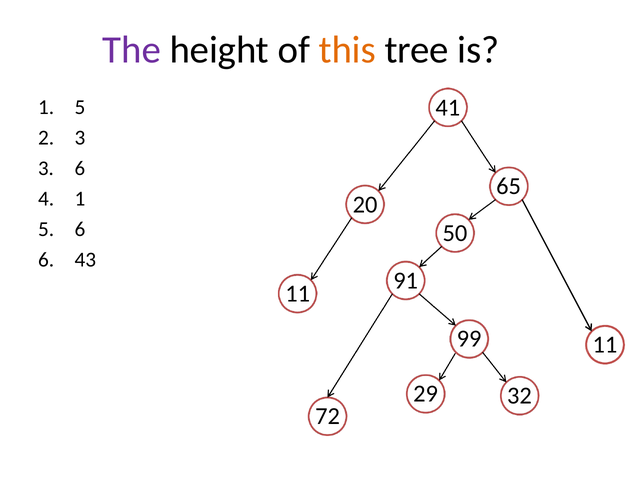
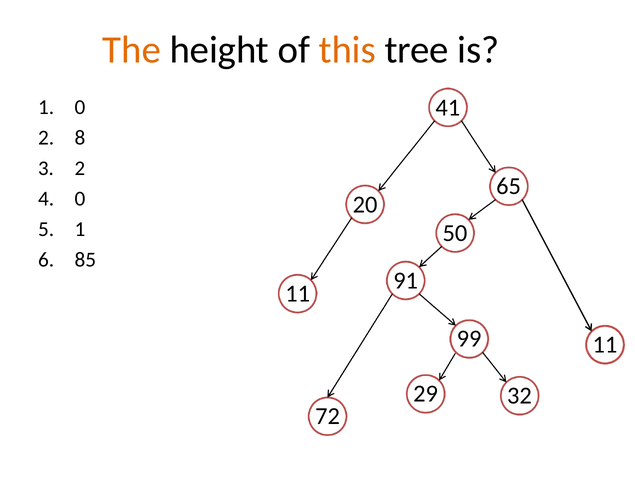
The colour: purple -> orange
5 at (80, 108): 5 -> 0
2 3: 3 -> 8
3 6: 6 -> 2
4 1: 1 -> 0
5 6: 6 -> 1
43: 43 -> 85
